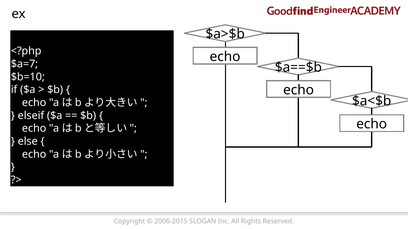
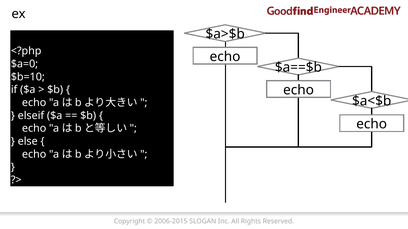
$a=7: $a=7 -> $a=0
